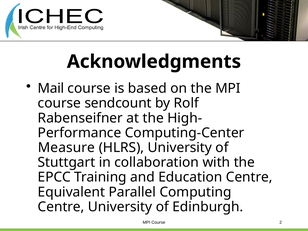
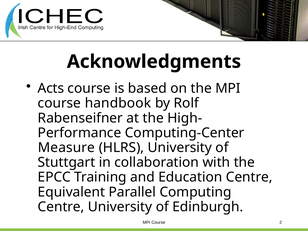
Mail: Mail -> Acts
sendcount: sendcount -> handbook
